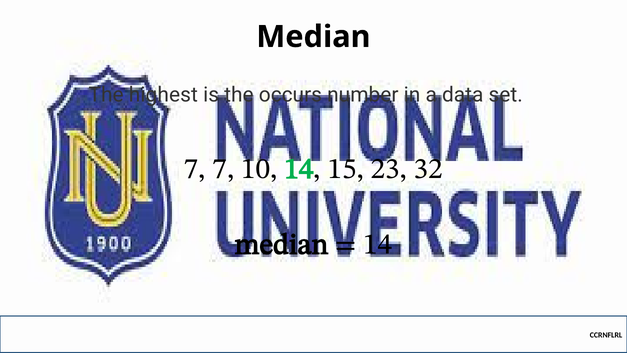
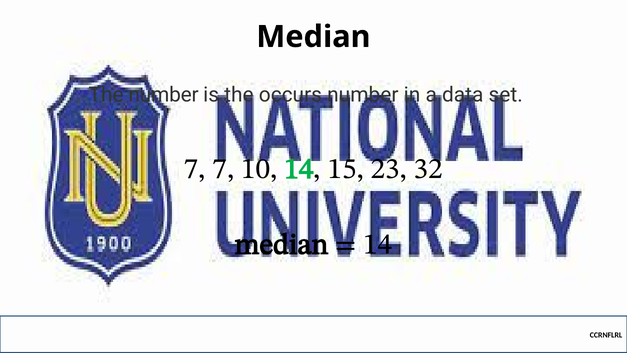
The highest: highest -> number
